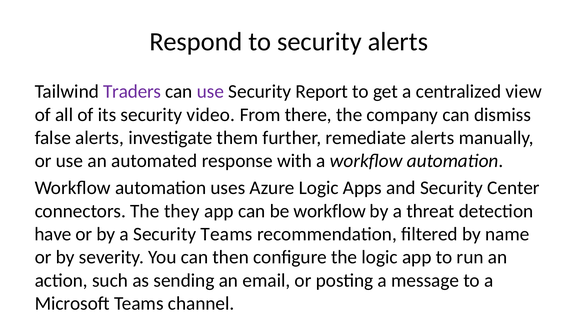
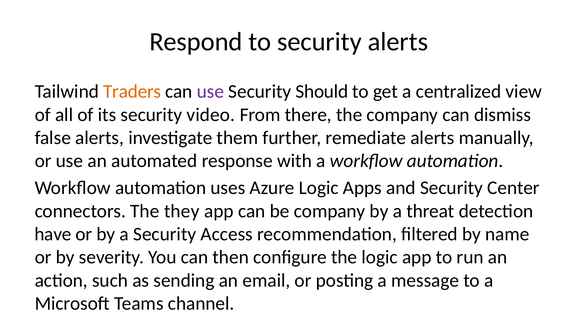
Traders colour: purple -> orange
Report: Report -> Should
be workflow: workflow -> company
Security Teams: Teams -> Access
